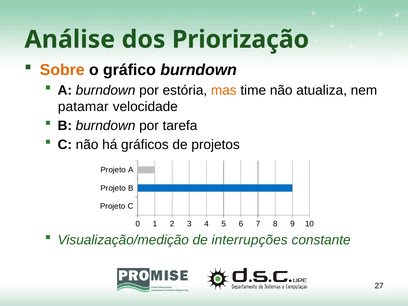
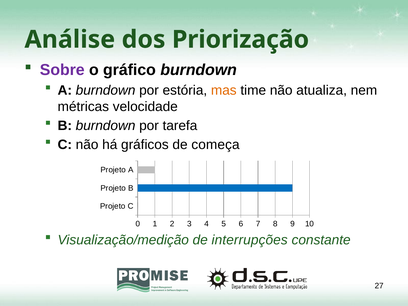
Sobre colour: orange -> purple
patamar: patamar -> métricas
projetos: projetos -> começa
